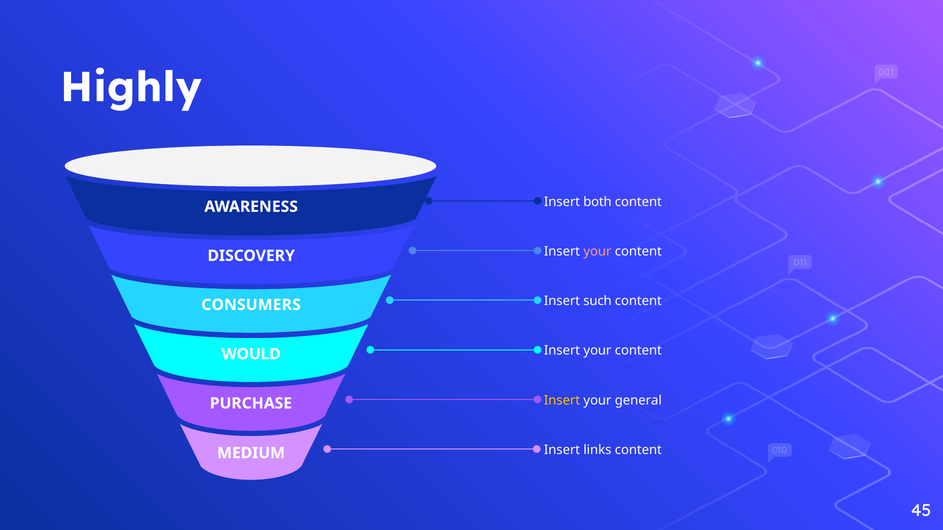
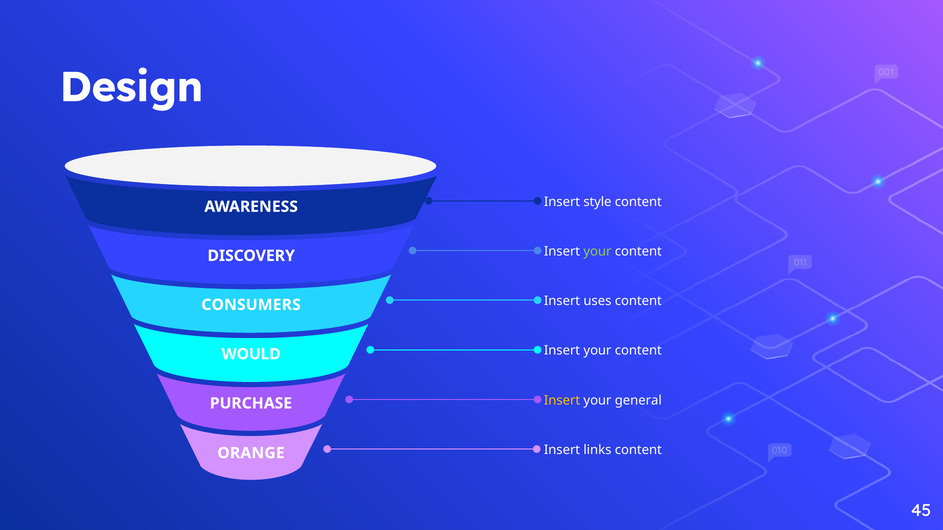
Highly: Highly -> Design
both: both -> style
your at (597, 252) colour: pink -> light green
such: such -> uses
MEDIUM: MEDIUM -> ORANGE
